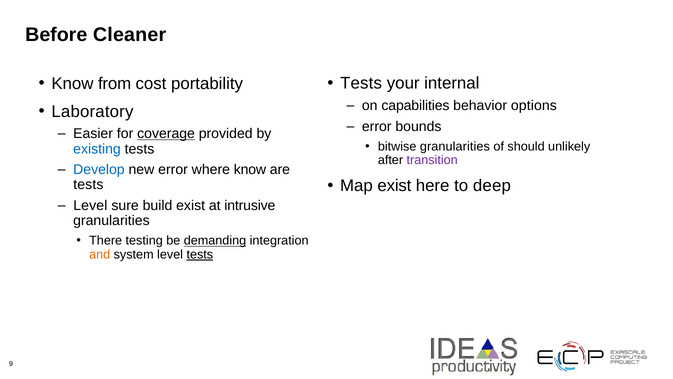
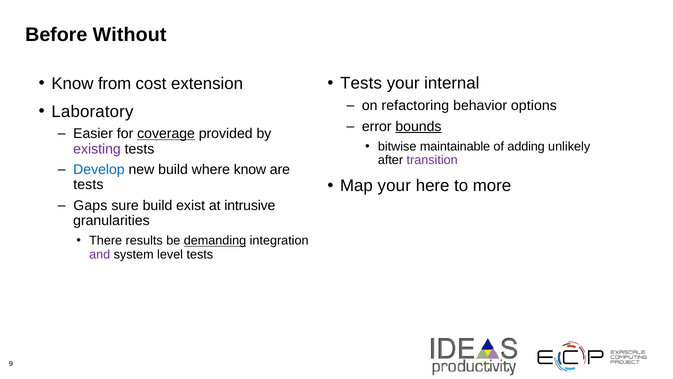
Cleaner: Cleaner -> Without
portability: portability -> extension
capabilities: capabilities -> refactoring
bounds underline: none -> present
bitwise granularities: granularities -> maintainable
should: should -> adding
existing colour: blue -> purple
new error: error -> build
Map exist: exist -> your
deep: deep -> more
Level at (90, 205): Level -> Gaps
testing: testing -> results
and colour: orange -> purple
tests at (200, 254) underline: present -> none
